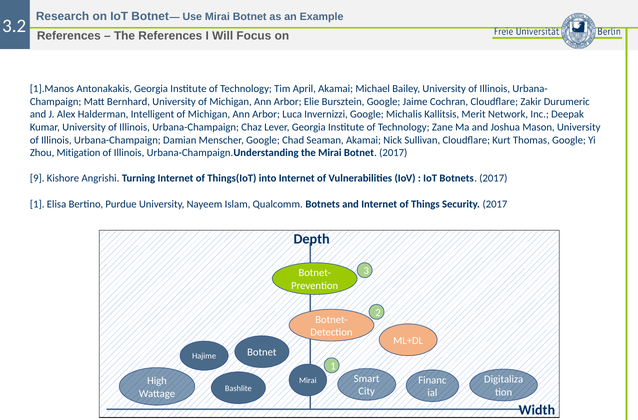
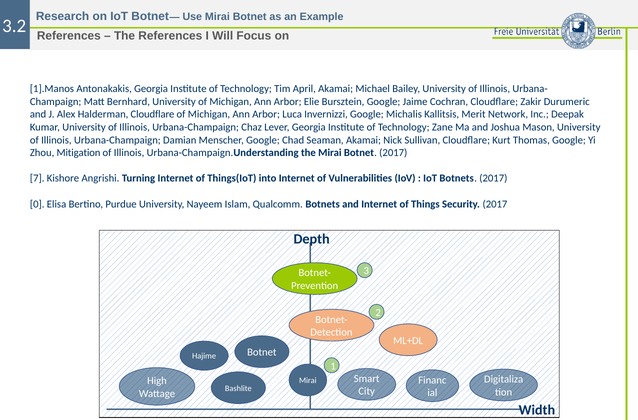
Halderman Intelligent: Intelligent -> Cloudflare
9: 9 -> 7
1 at (37, 204): 1 -> 0
